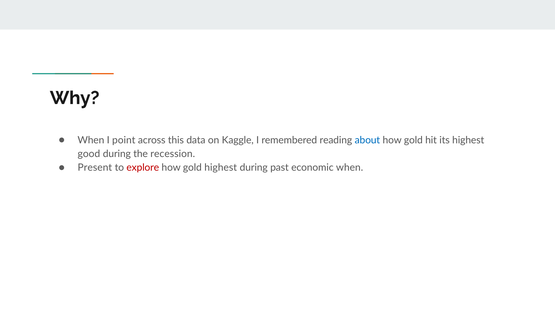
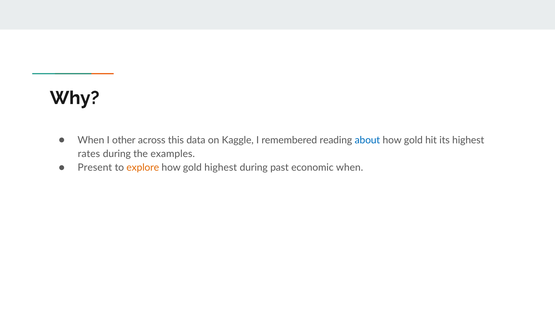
point: point -> other
good: good -> rates
recession: recession -> examples
explore colour: red -> orange
